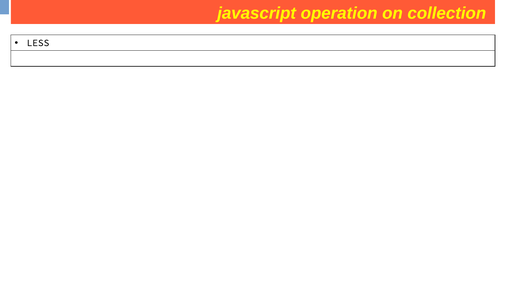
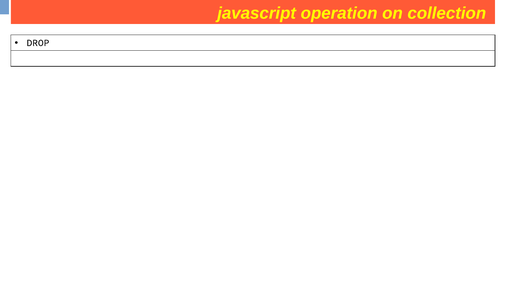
LESS: LESS -> DROP
